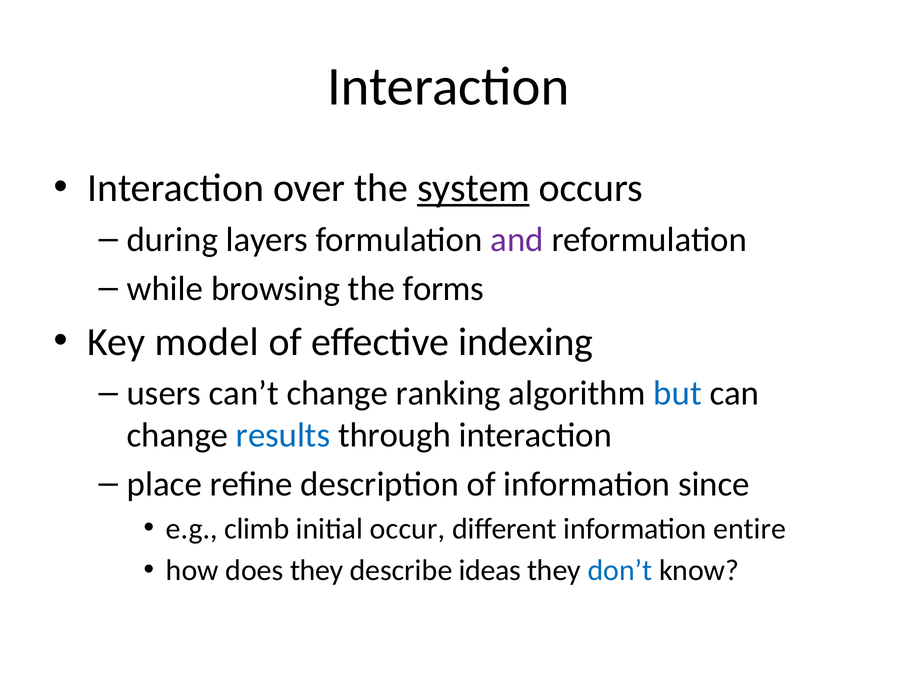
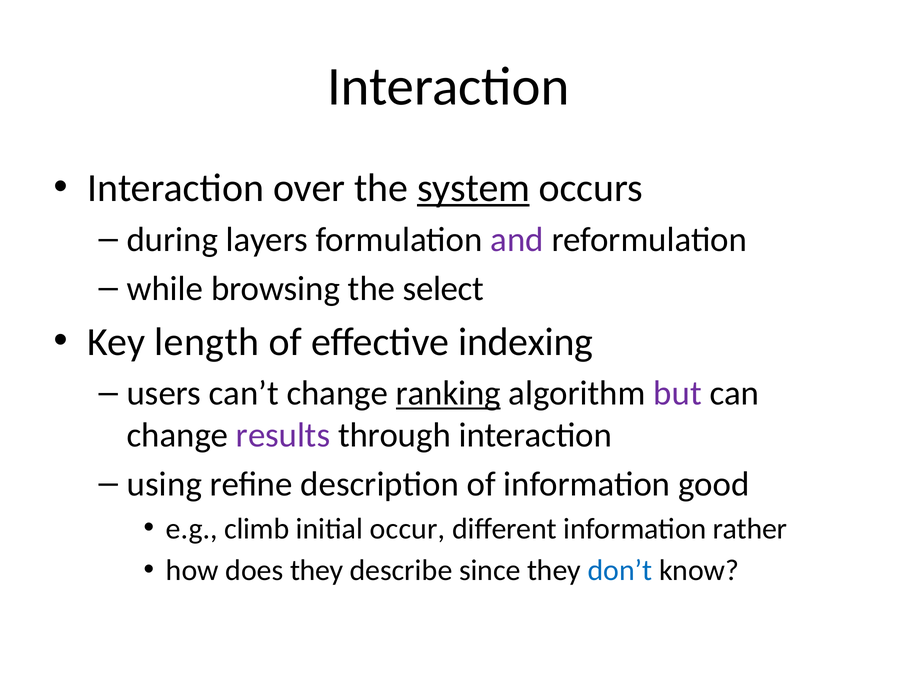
forms: forms -> select
model: model -> length
ranking underline: none -> present
but colour: blue -> purple
results colour: blue -> purple
place: place -> using
since: since -> good
entire: entire -> rather
ideas: ideas -> since
